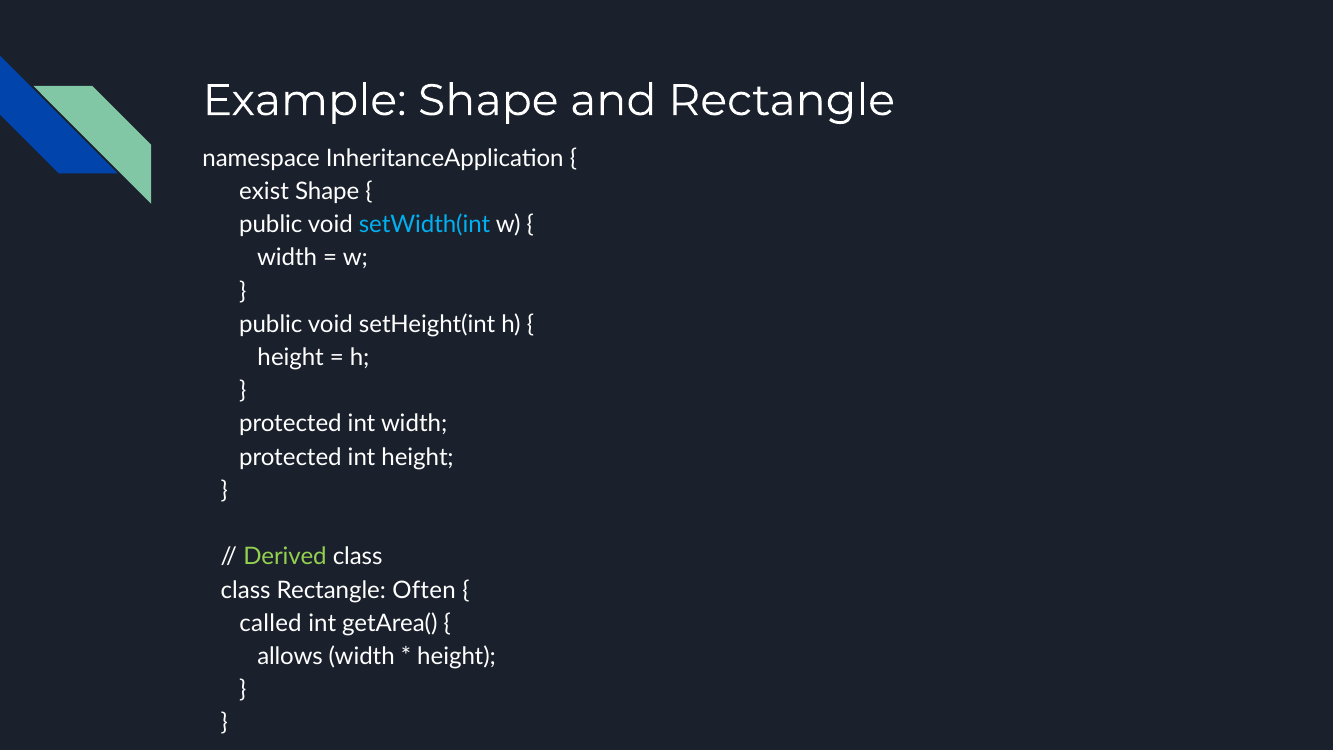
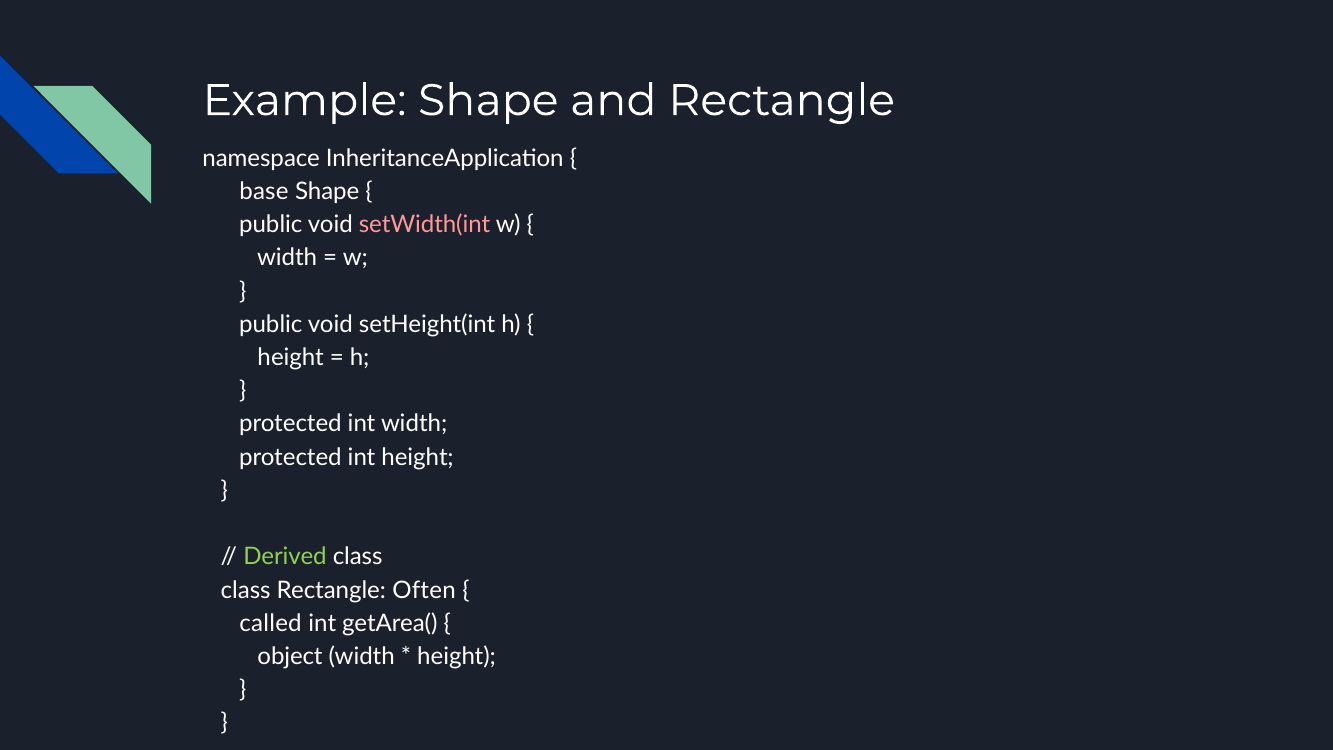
exist: exist -> base
setWidth(int colour: light blue -> pink
allows: allows -> object
